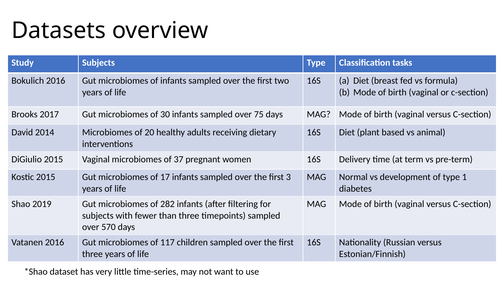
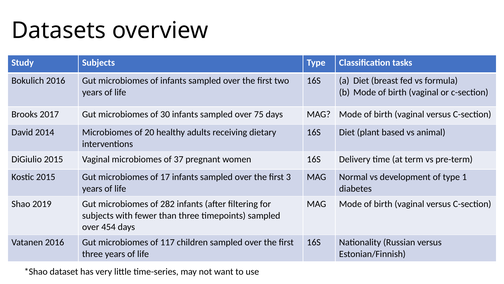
570: 570 -> 454
